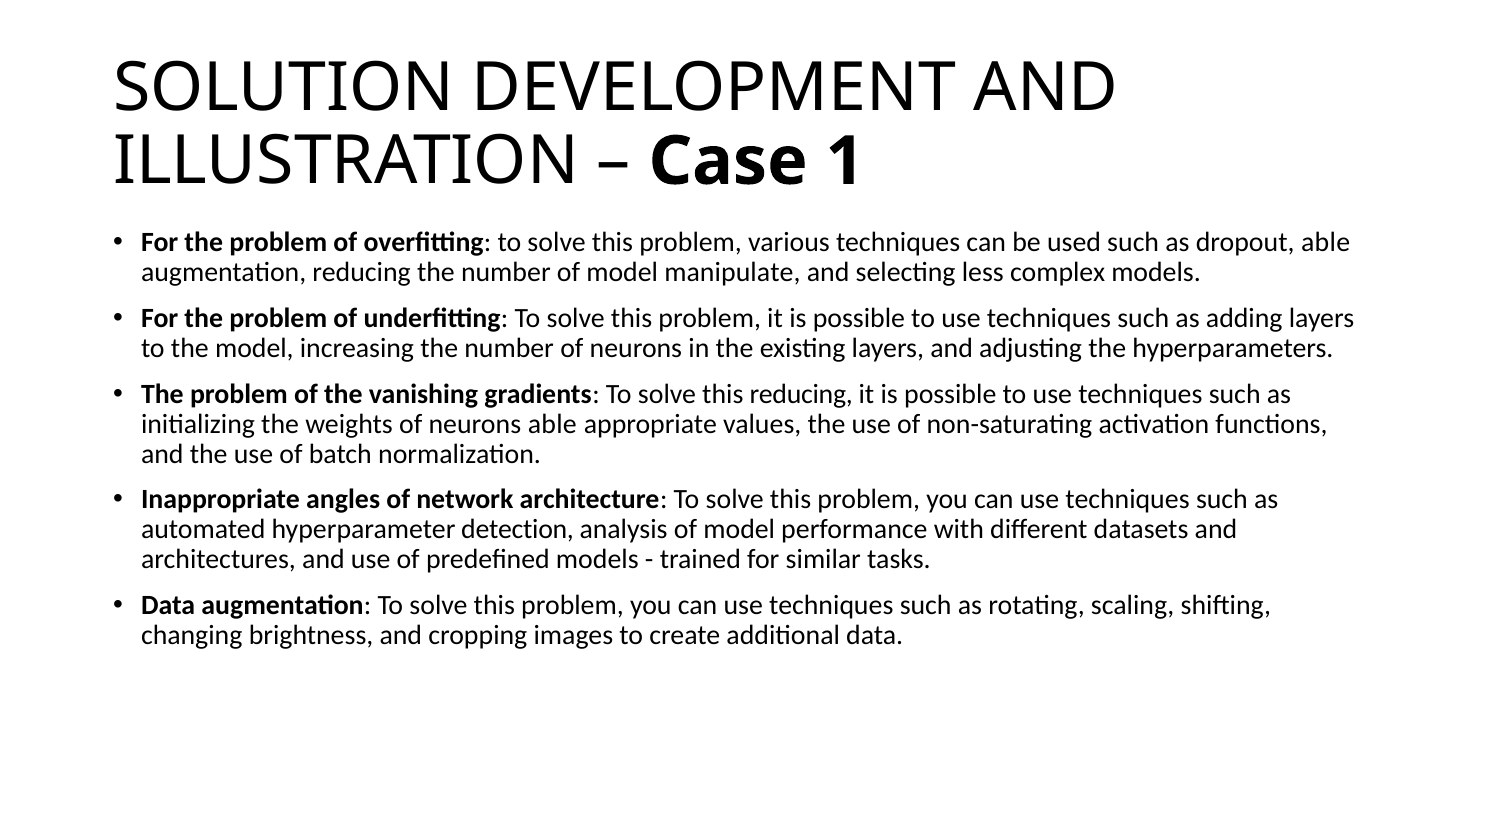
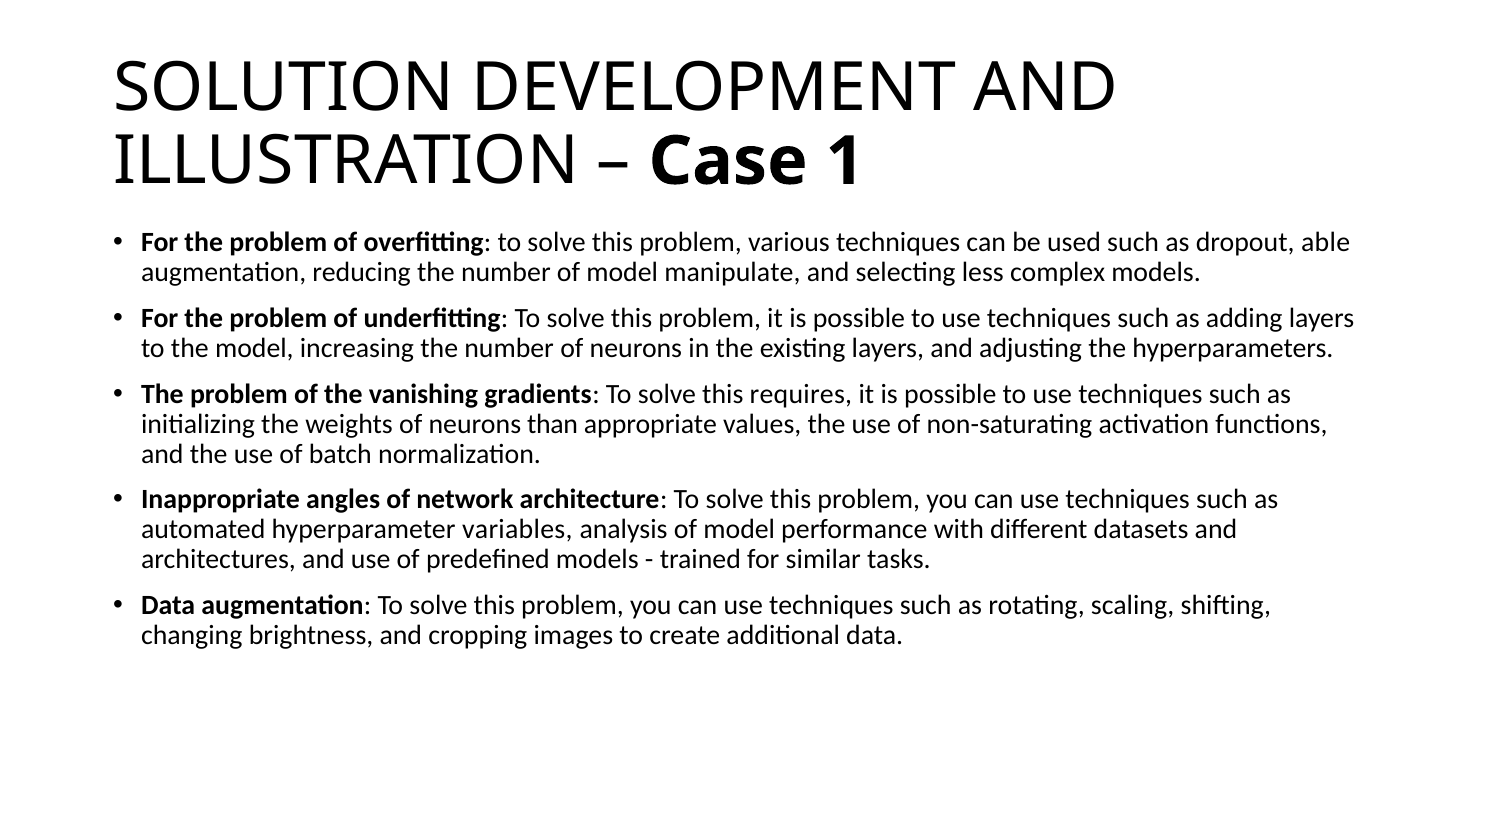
this reducing: reducing -> requires
neurons able: able -> than
detection: detection -> variables
